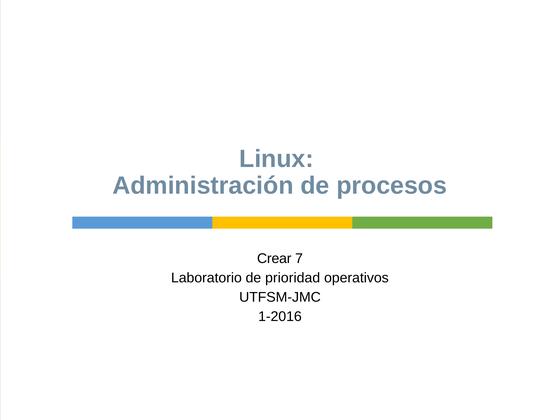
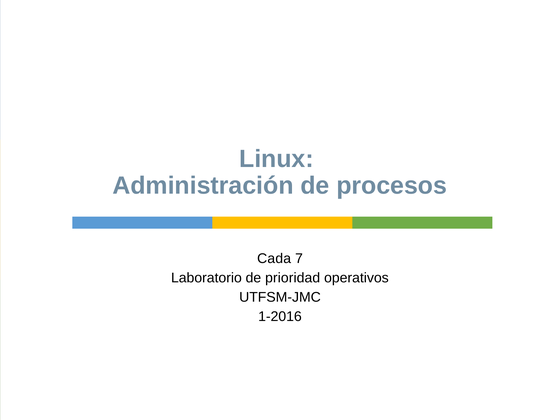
Crear: Crear -> Cada
